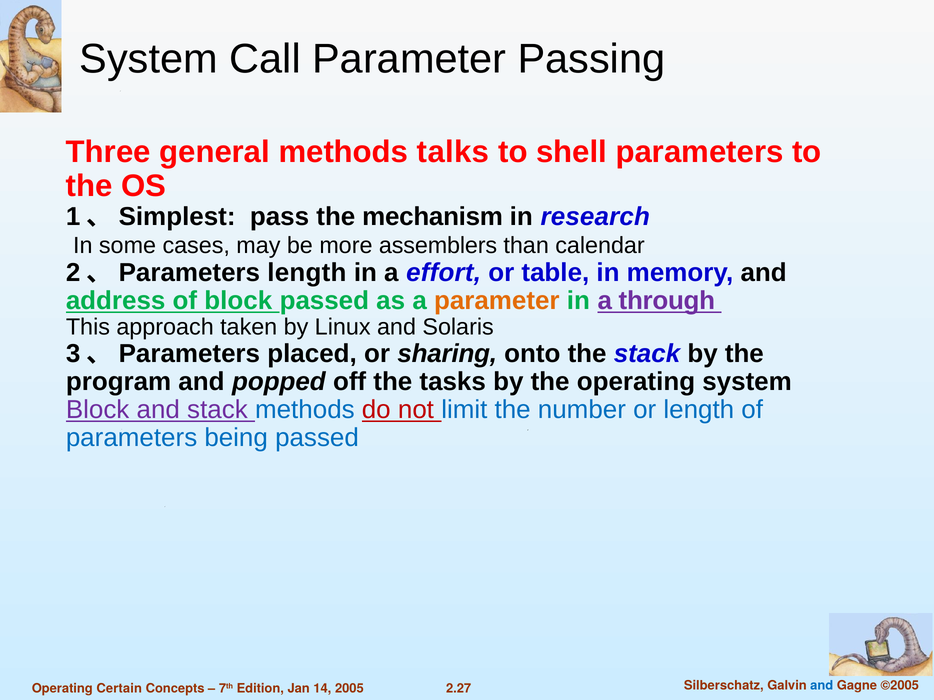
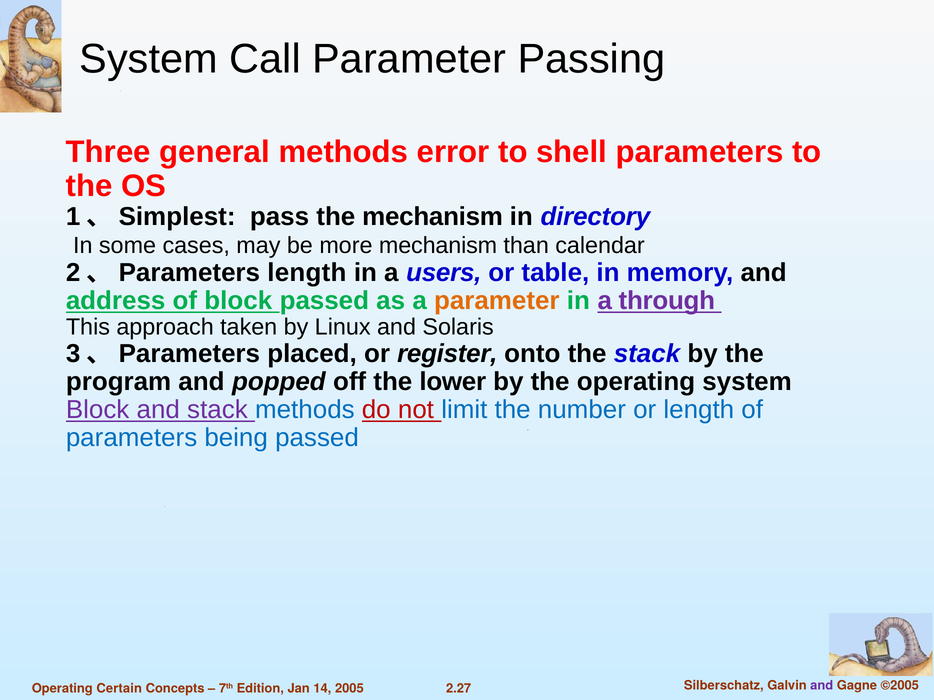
talks: talks -> error
research: research -> directory
more assemblers: assemblers -> mechanism
effort: effort -> users
sharing: sharing -> register
tasks: tasks -> lower
and at (822, 686) colour: blue -> purple
